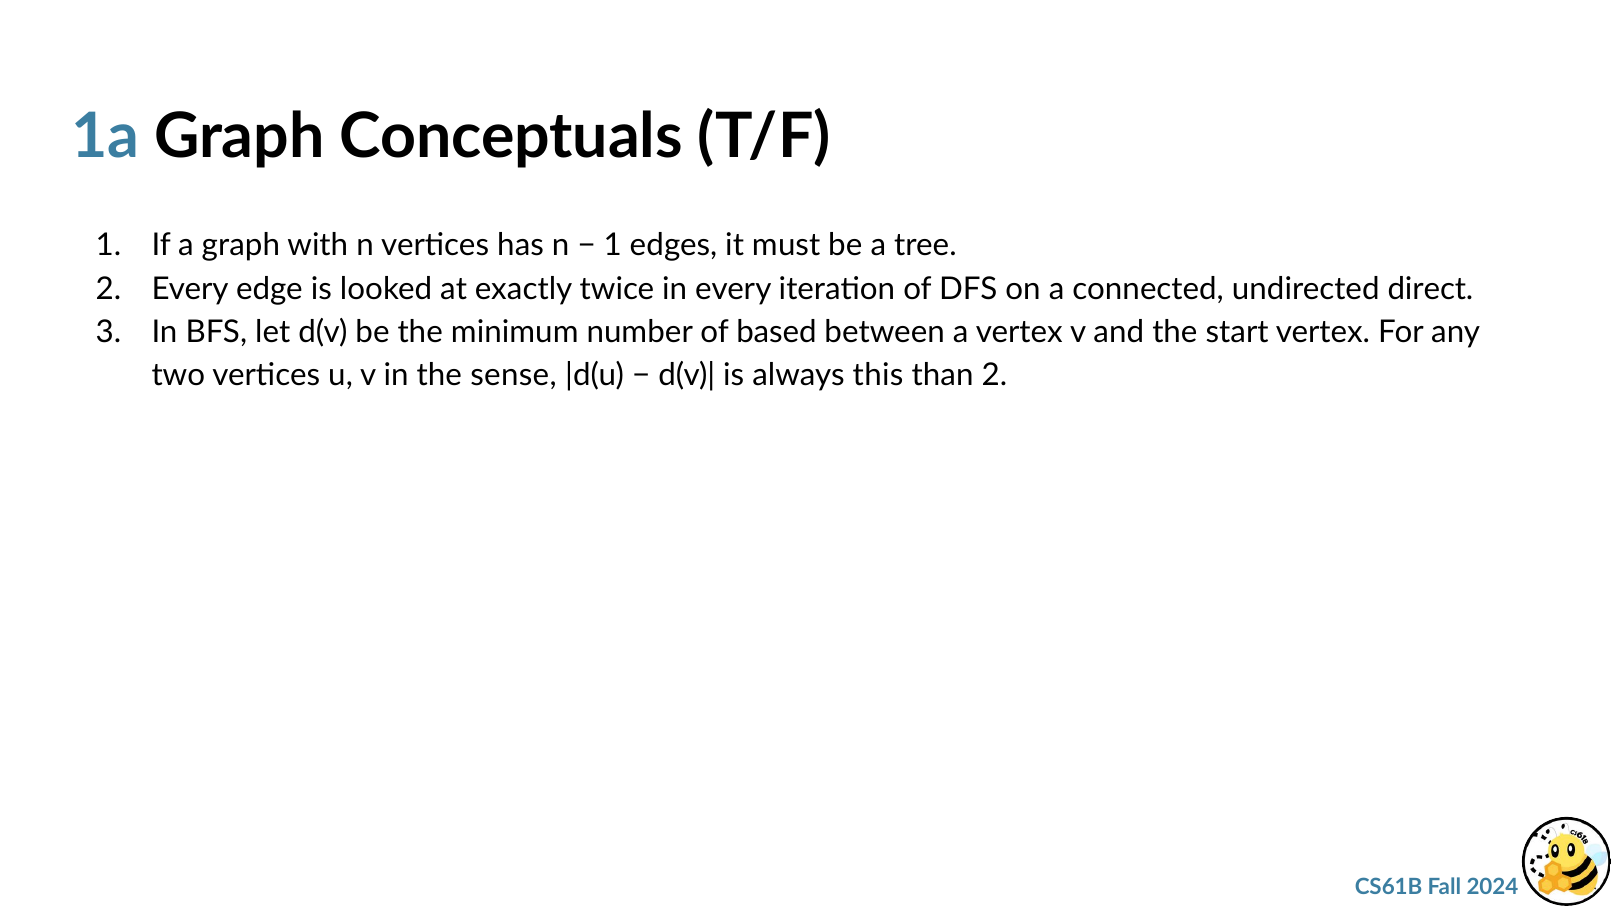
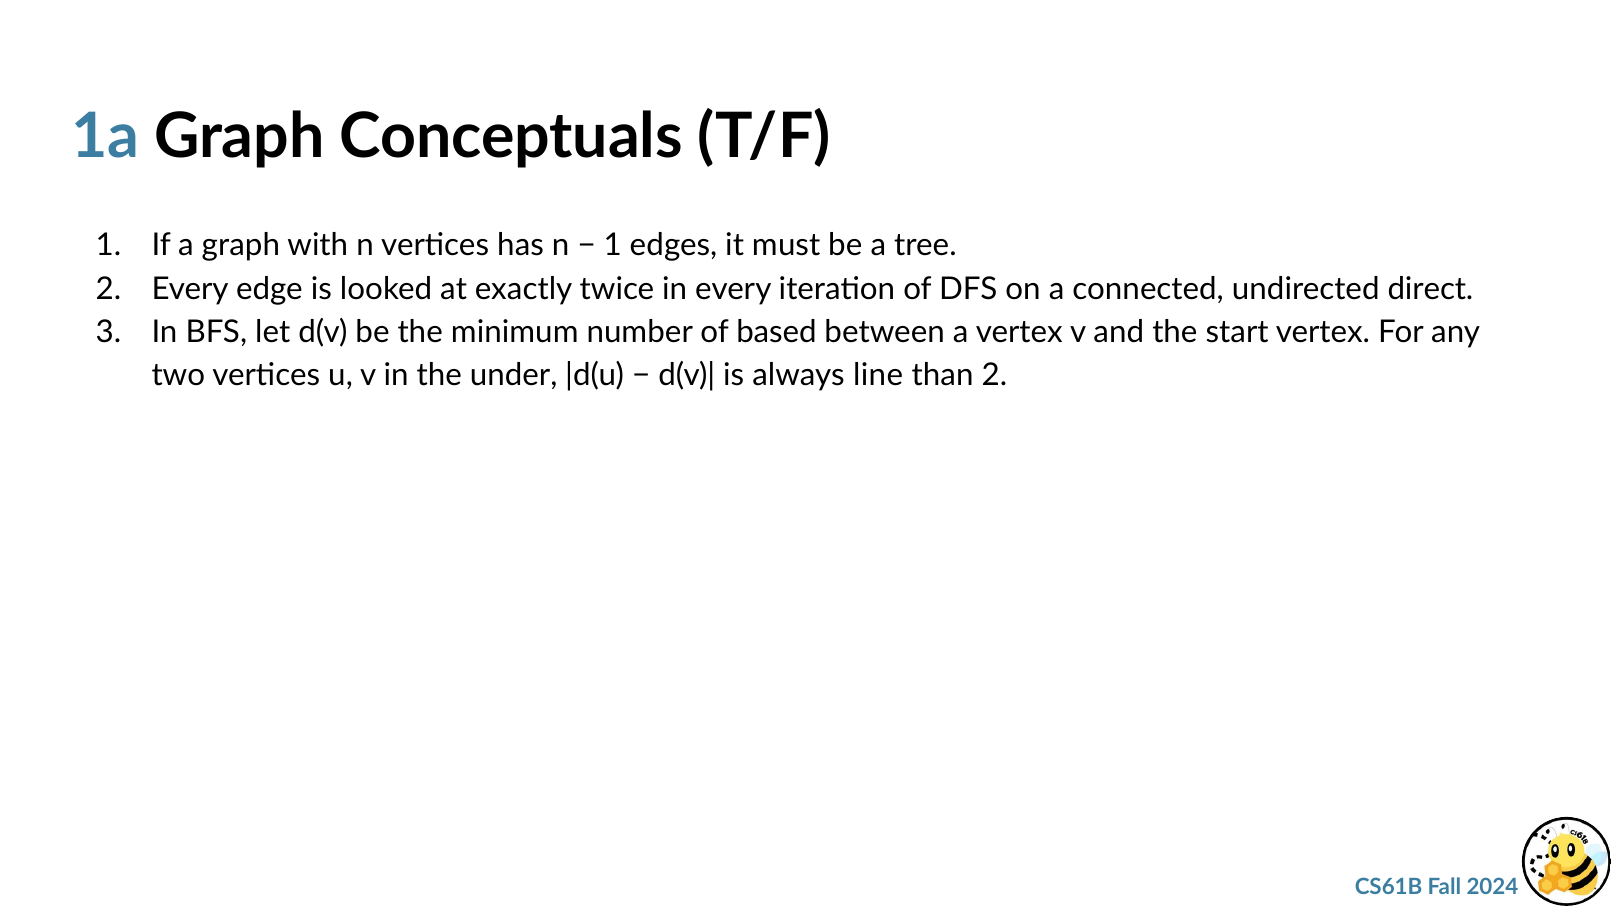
sense: sense -> under
this: this -> line
